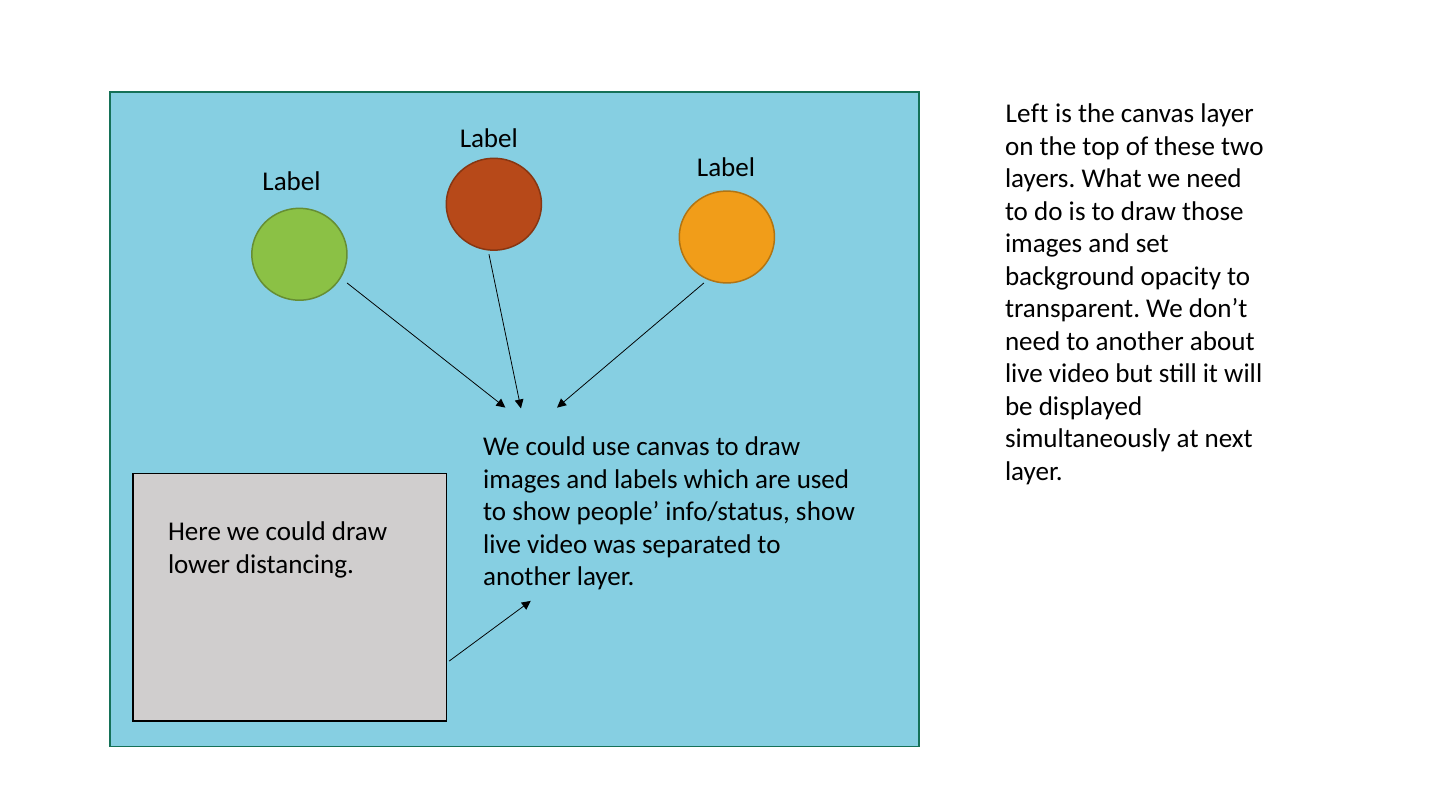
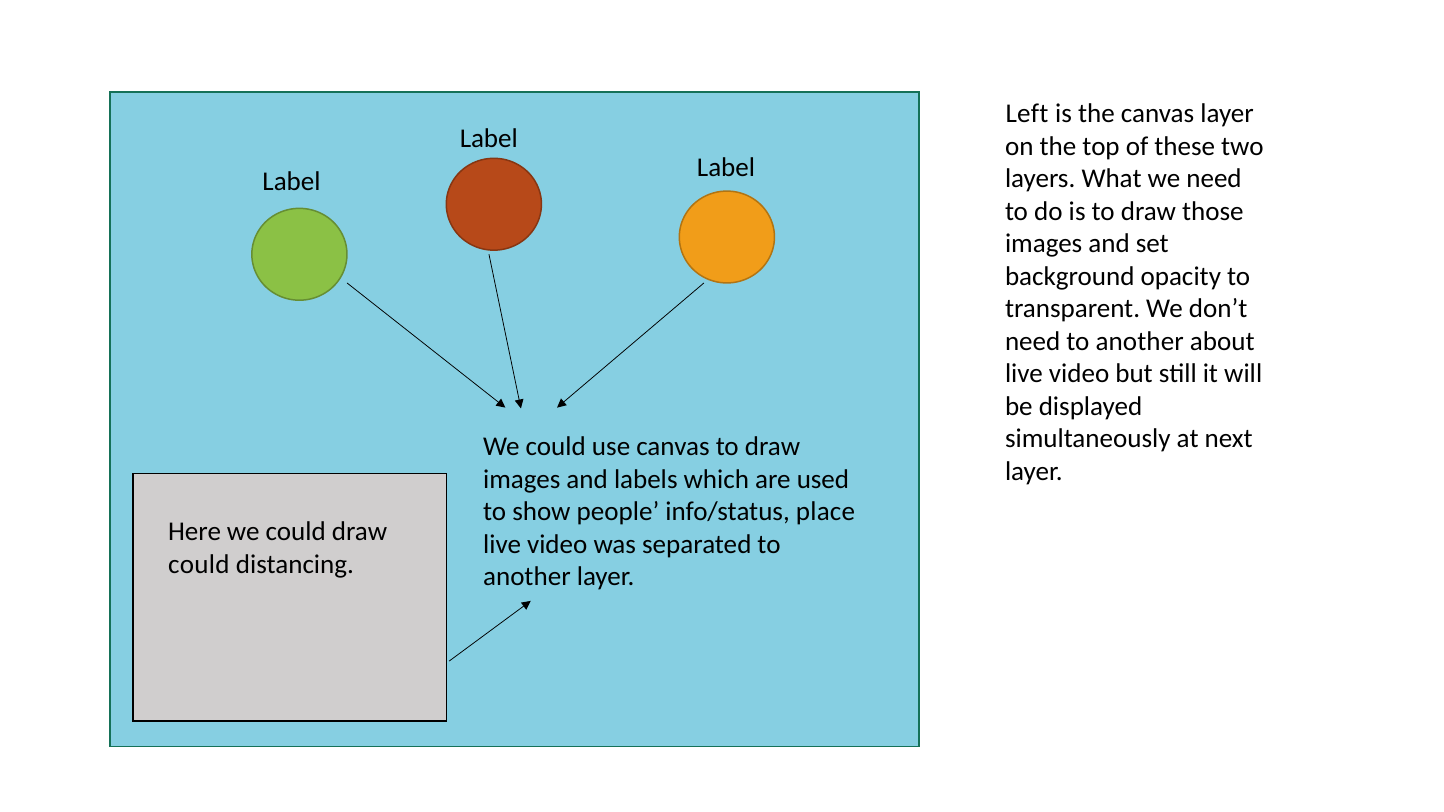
info/status show: show -> place
lower at (199, 565): lower -> could
